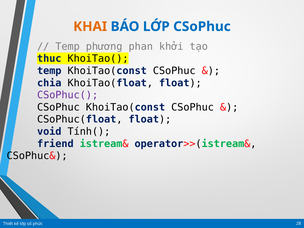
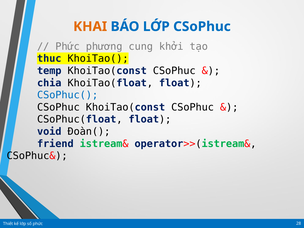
Temp at (68, 46): Temp -> Phức
phan: phan -> cung
CSoPhuc( colour: purple -> blue
Tính(: Tính( -> Đoàn(
